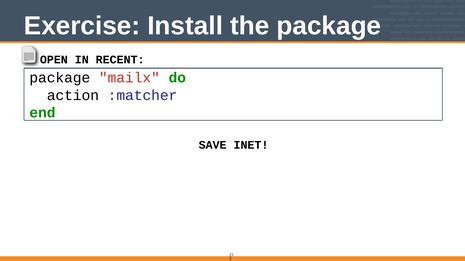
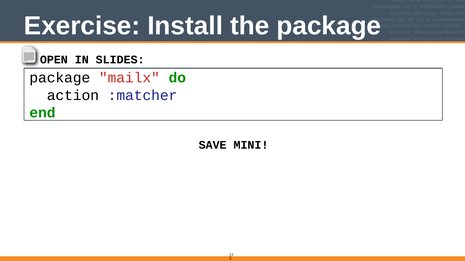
RECENT: RECENT -> SLIDES
INET: INET -> MINI
